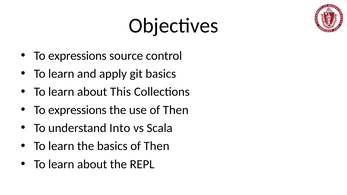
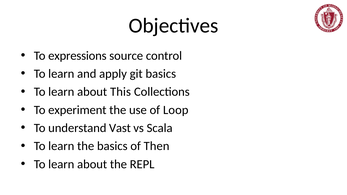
expressions at (77, 110): expressions -> experiment
use of Then: Then -> Loop
Into: Into -> Vast
